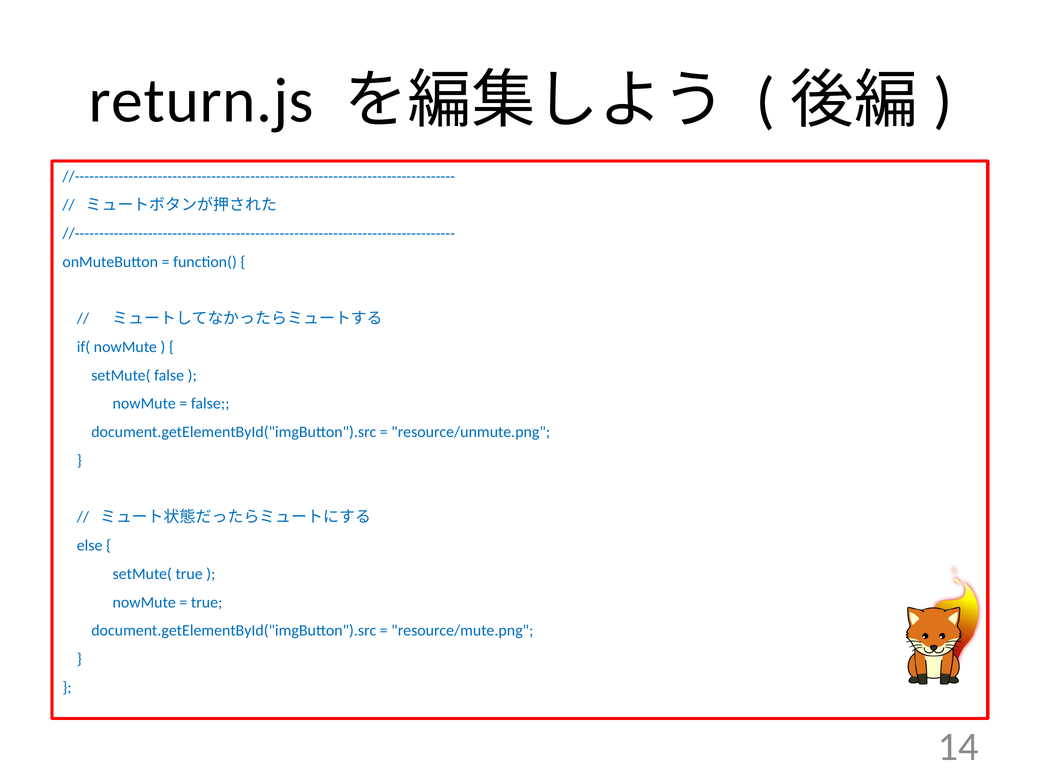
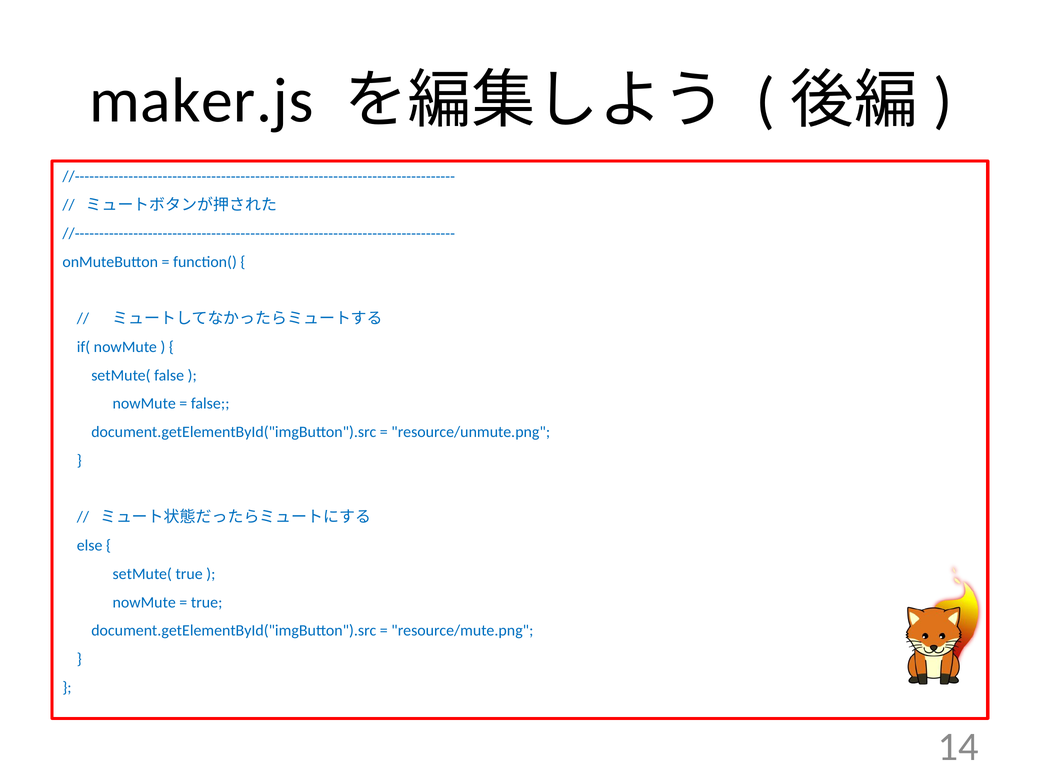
return.js: return.js -> maker.js
